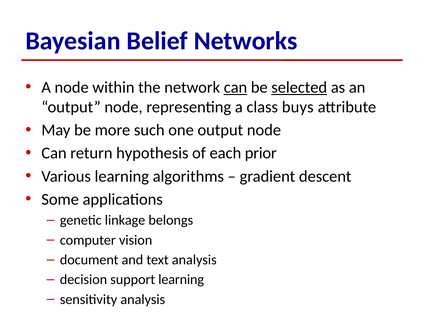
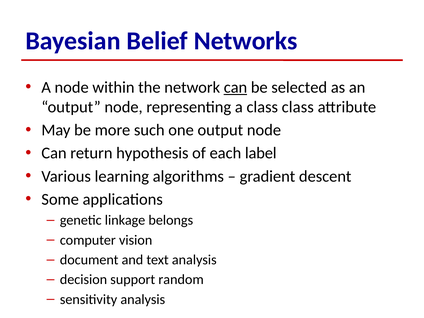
selected underline: present -> none
class buys: buys -> class
prior: prior -> label
support learning: learning -> random
